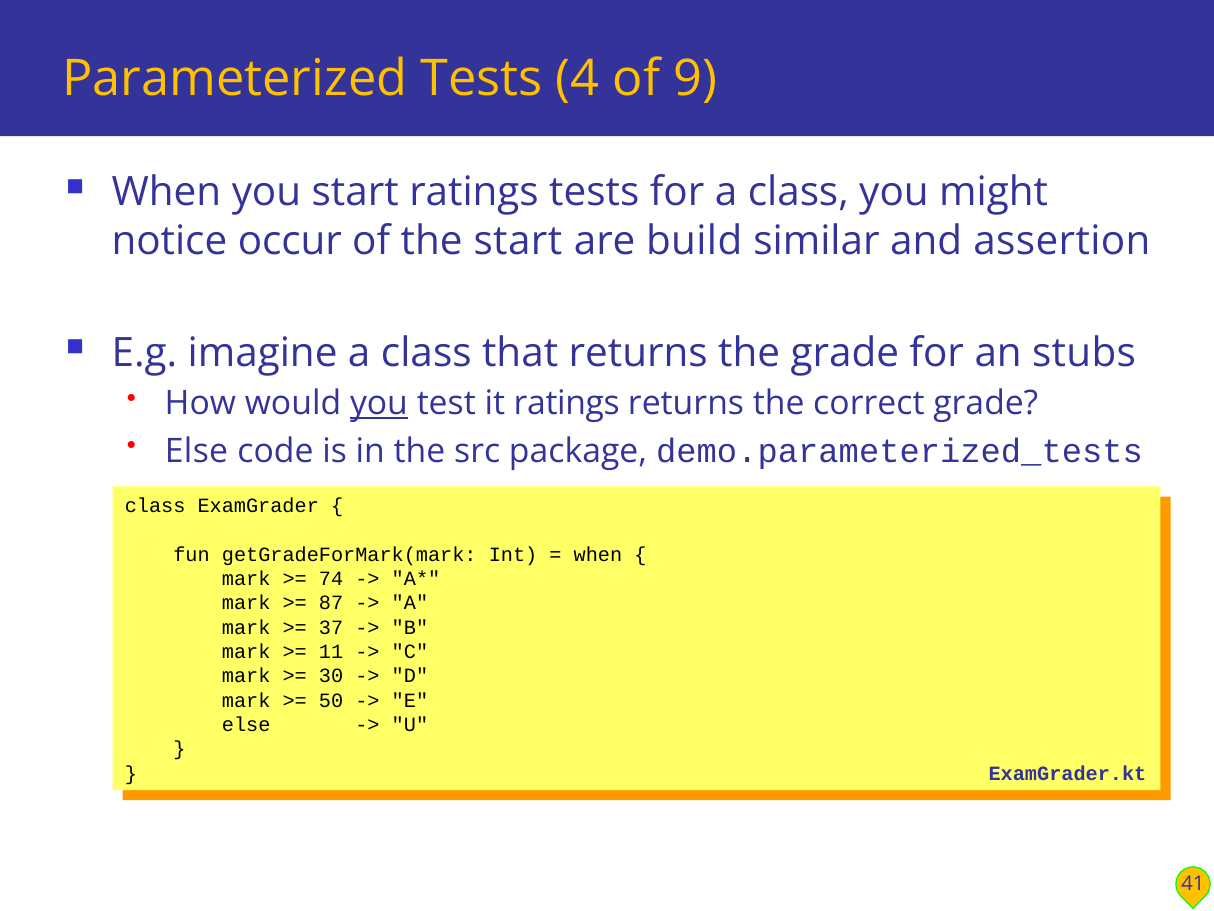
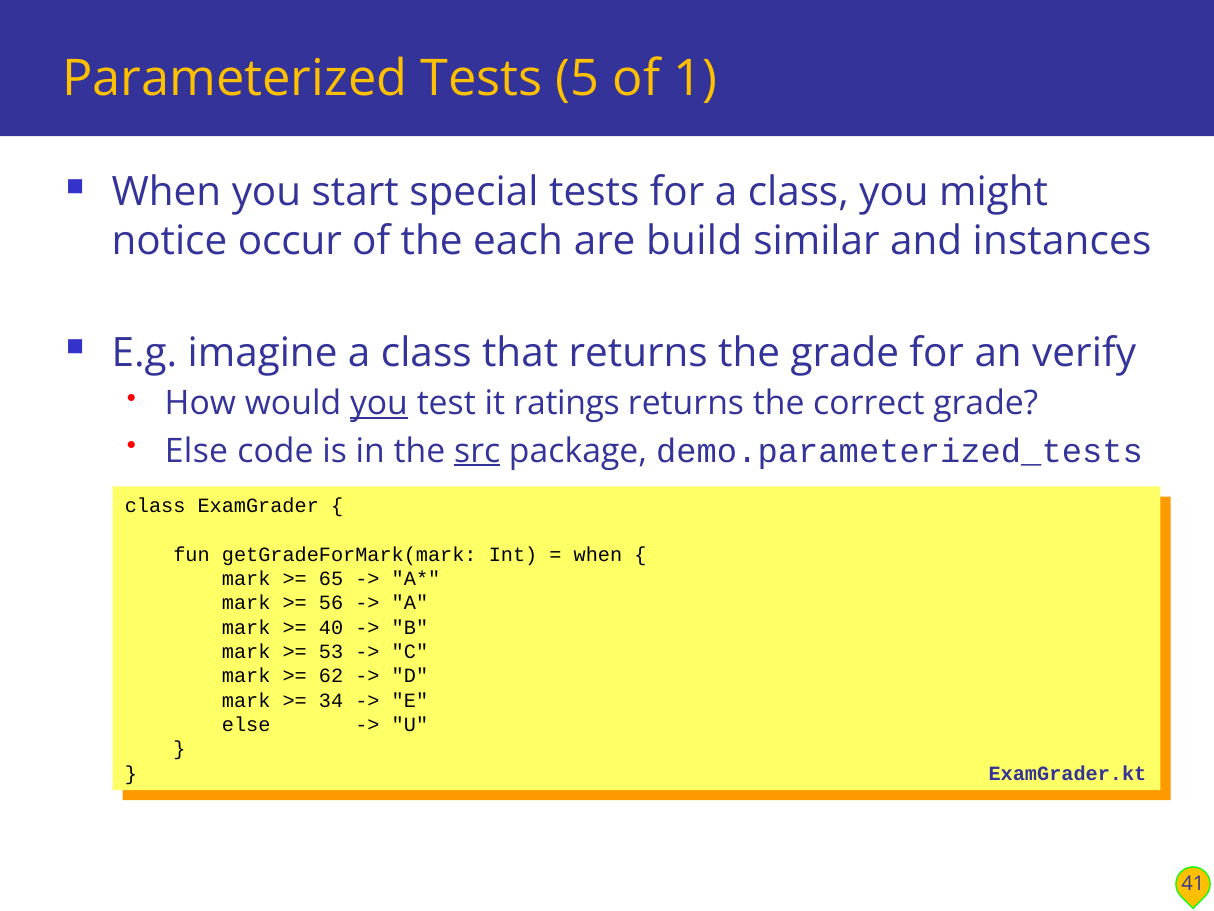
4: 4 -> 5
9: 9 -> 1
start ratings: ratings -> special
the start: start -> each
assertion: assertion -> instances
stubs: stubs -> verify
src underline: none -> present
74: 74 -> 65
87: 87 -> 56
37 at (331, 627): 37 -> 40
11: 11 -> 53
30 at (331, 676): 30 -> 62
50 at (331, 700): 50 -> 34
